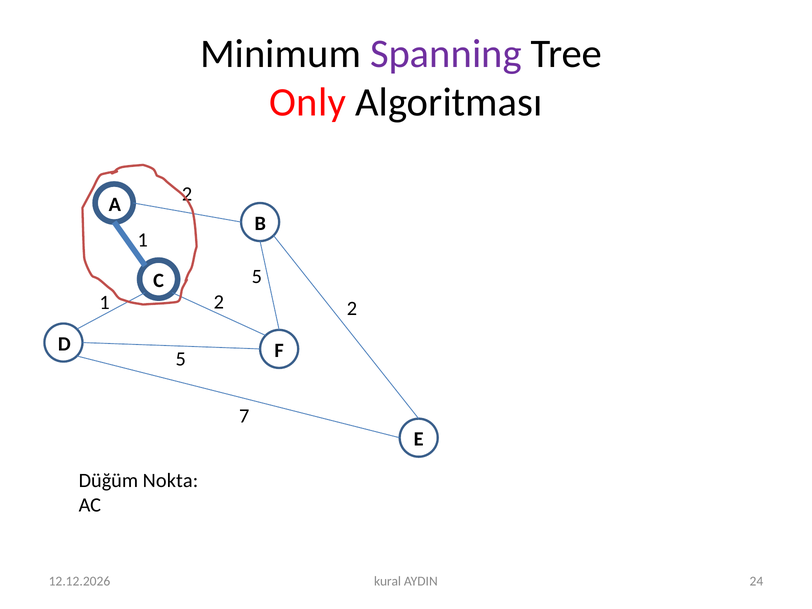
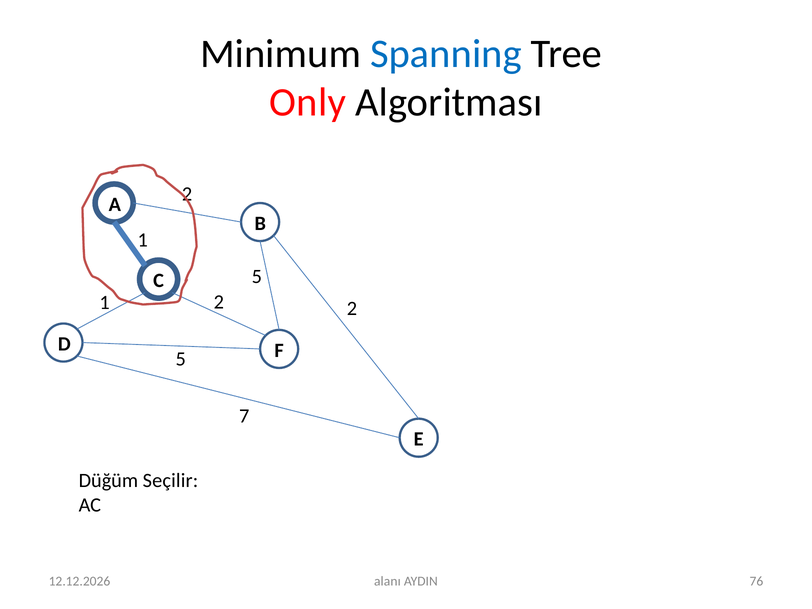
Spanning colour: purple -> blue
Nokta: Nokta -> Seçilir
kural: kural -> alanı
24: 24 -> 76
